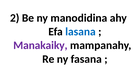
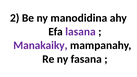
lasana colour: blue -> purple
